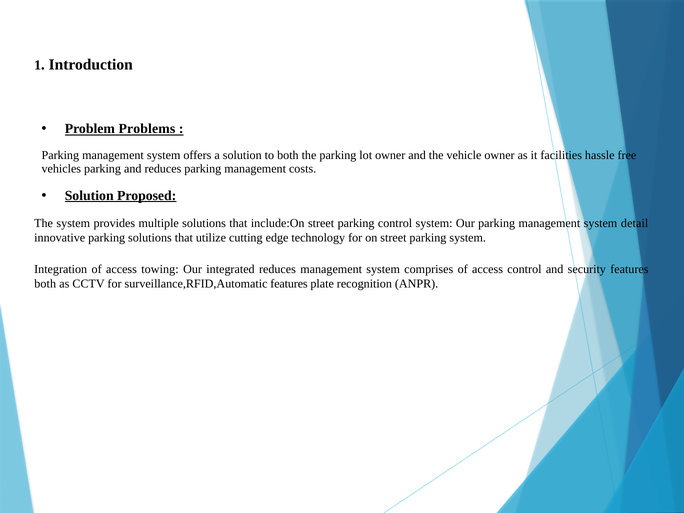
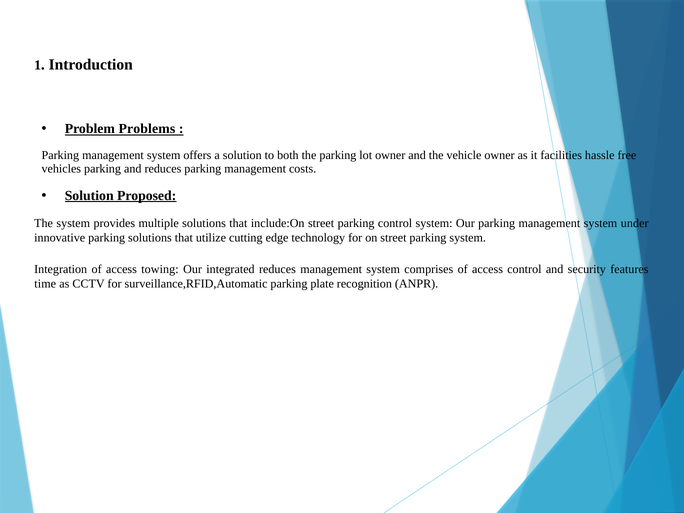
detail: detail -> under
both at (45, 284): both -> time
surveillance,RFID,Automatic features: features -> parking
